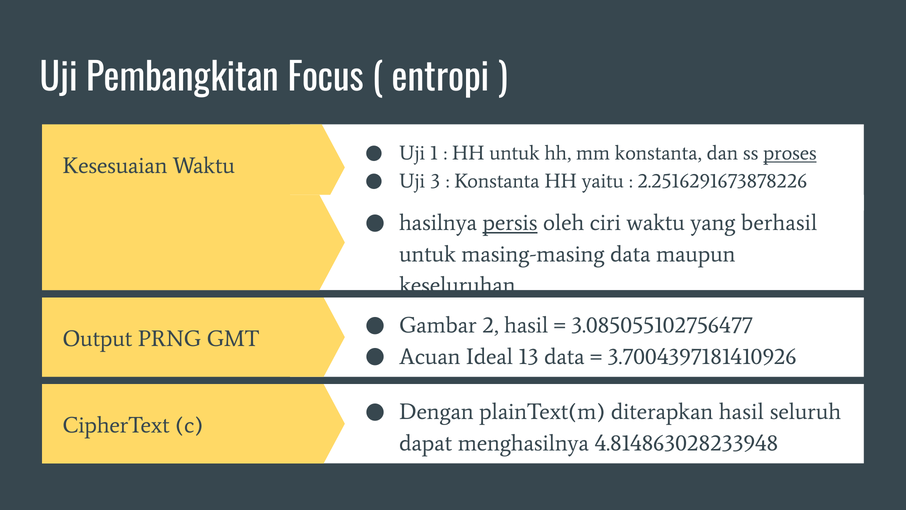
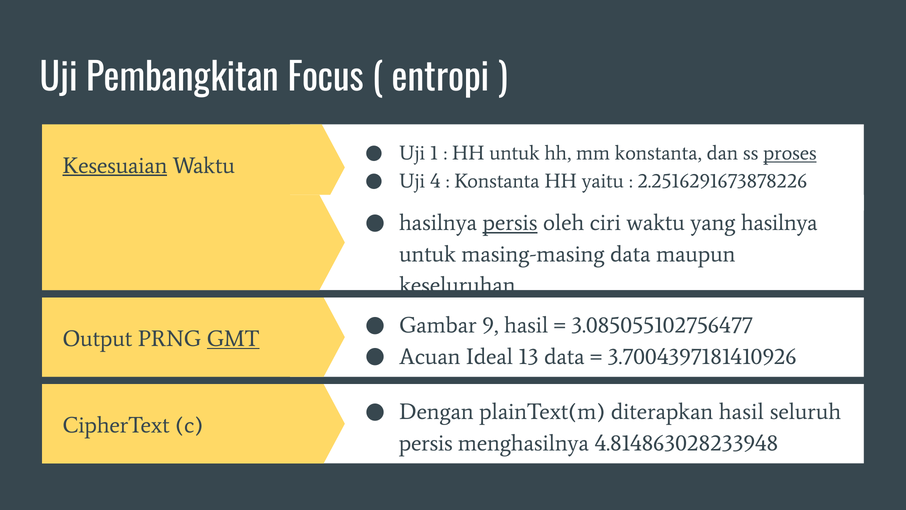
Kesesuaian underline: none -> present
3: 3 -> 4
yang berhasil: berhasil -> hasilnya
2: 2 -> 9
GMT underline: none -> present
dapat at (426, 443): dapat -> persis
